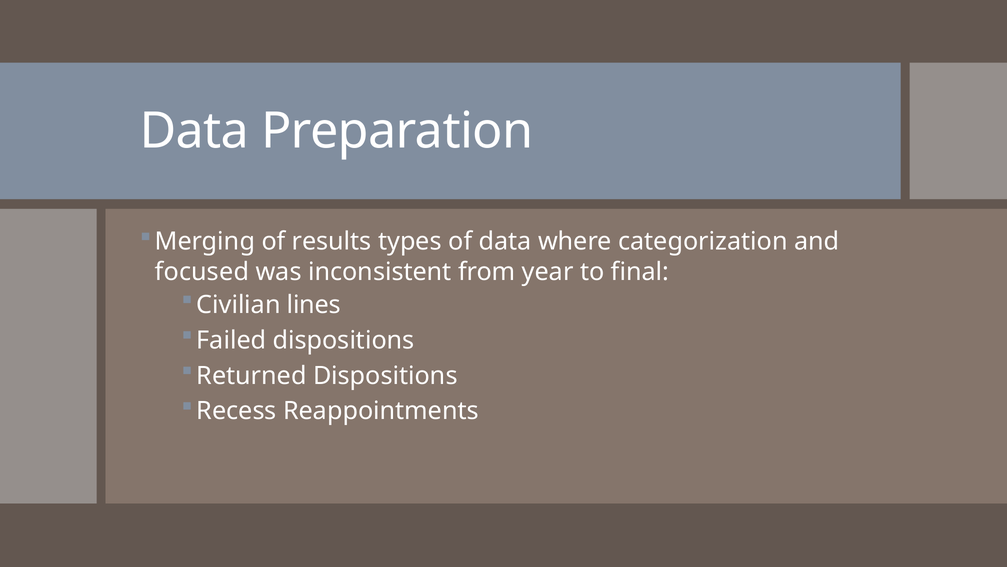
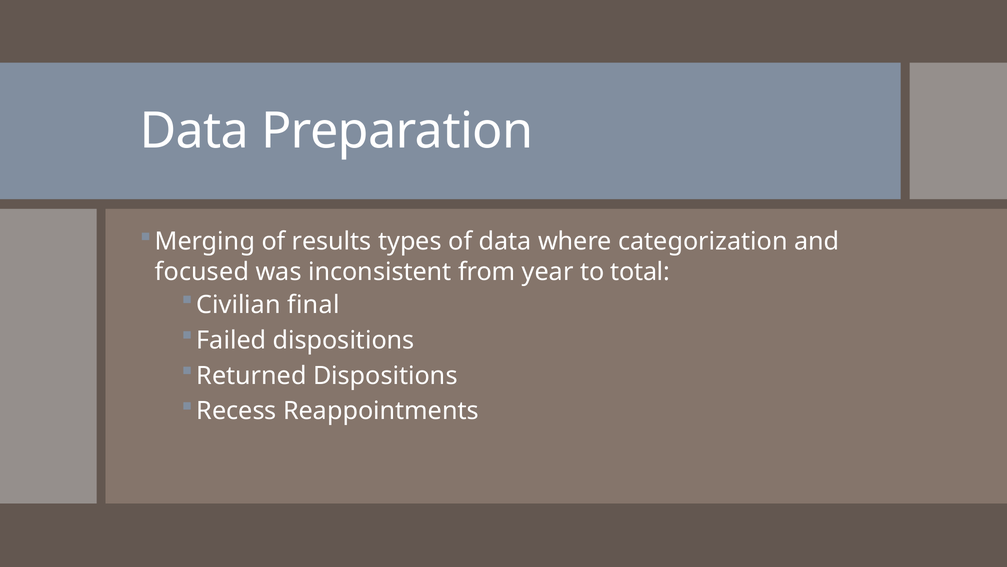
final: final -> total
lines: lines -> final
